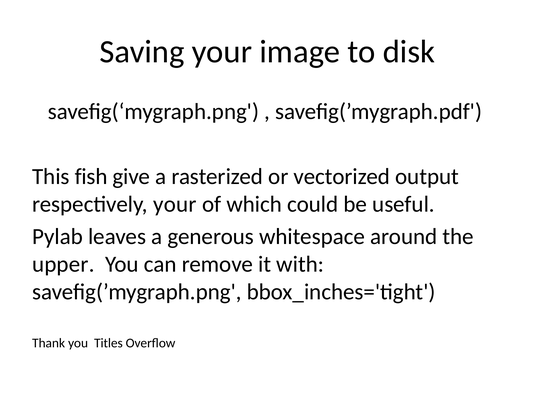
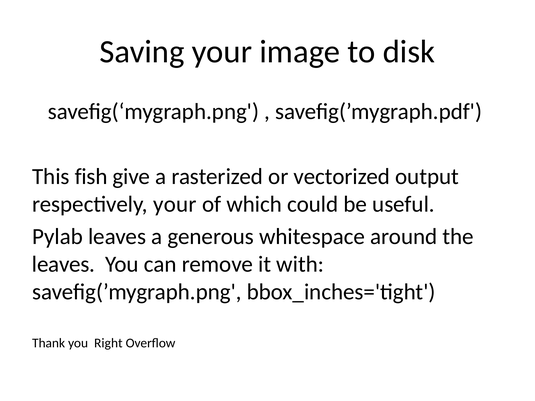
upper at (63, 264): upper -> leaves
Titles: Titles -> Right
